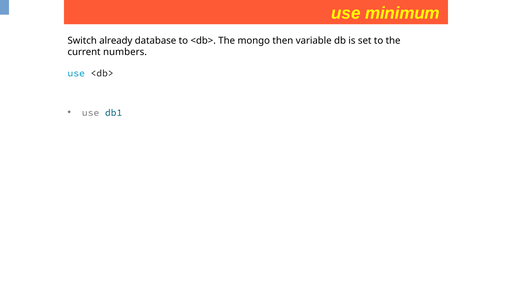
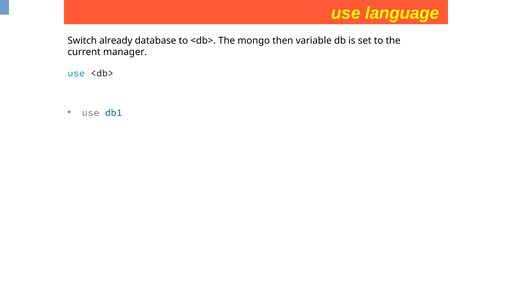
minimum: minimum -> language
numbers: numbers -> manager
